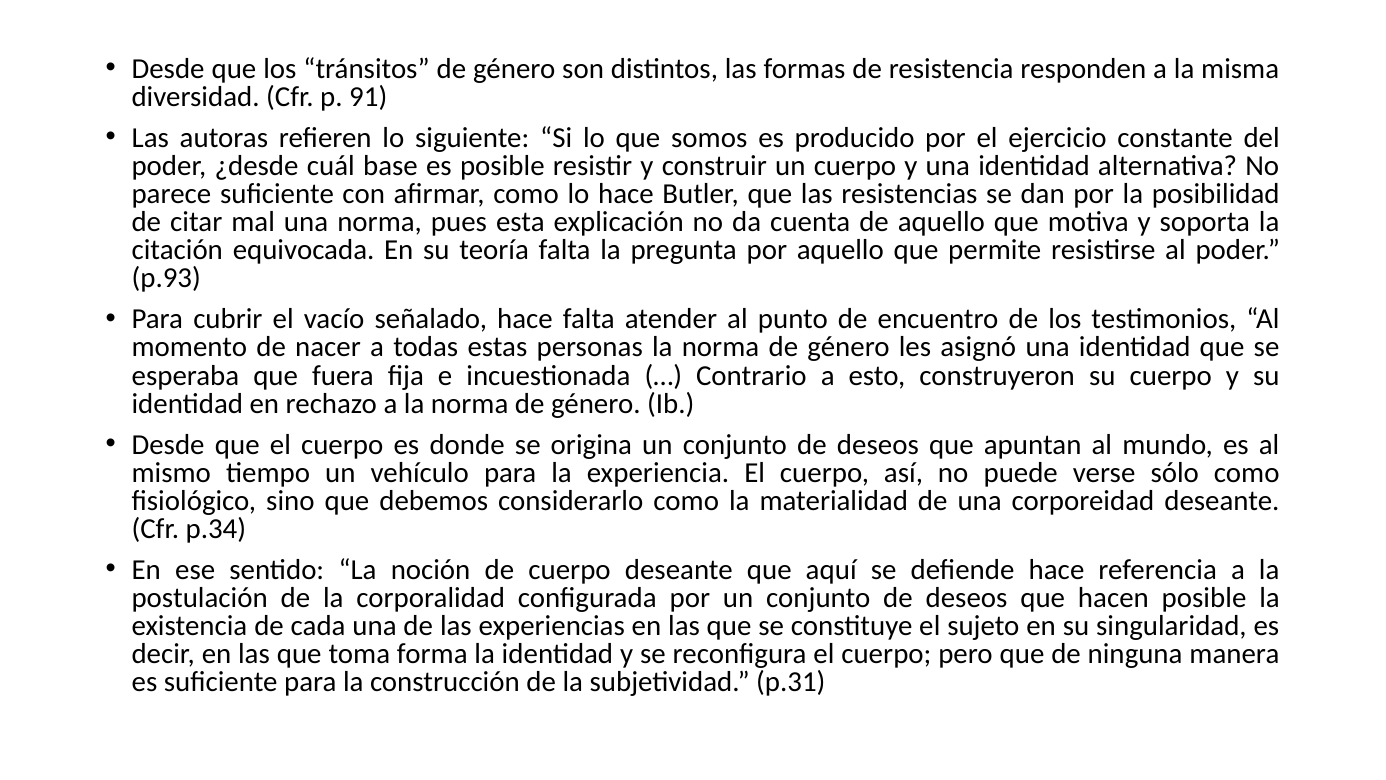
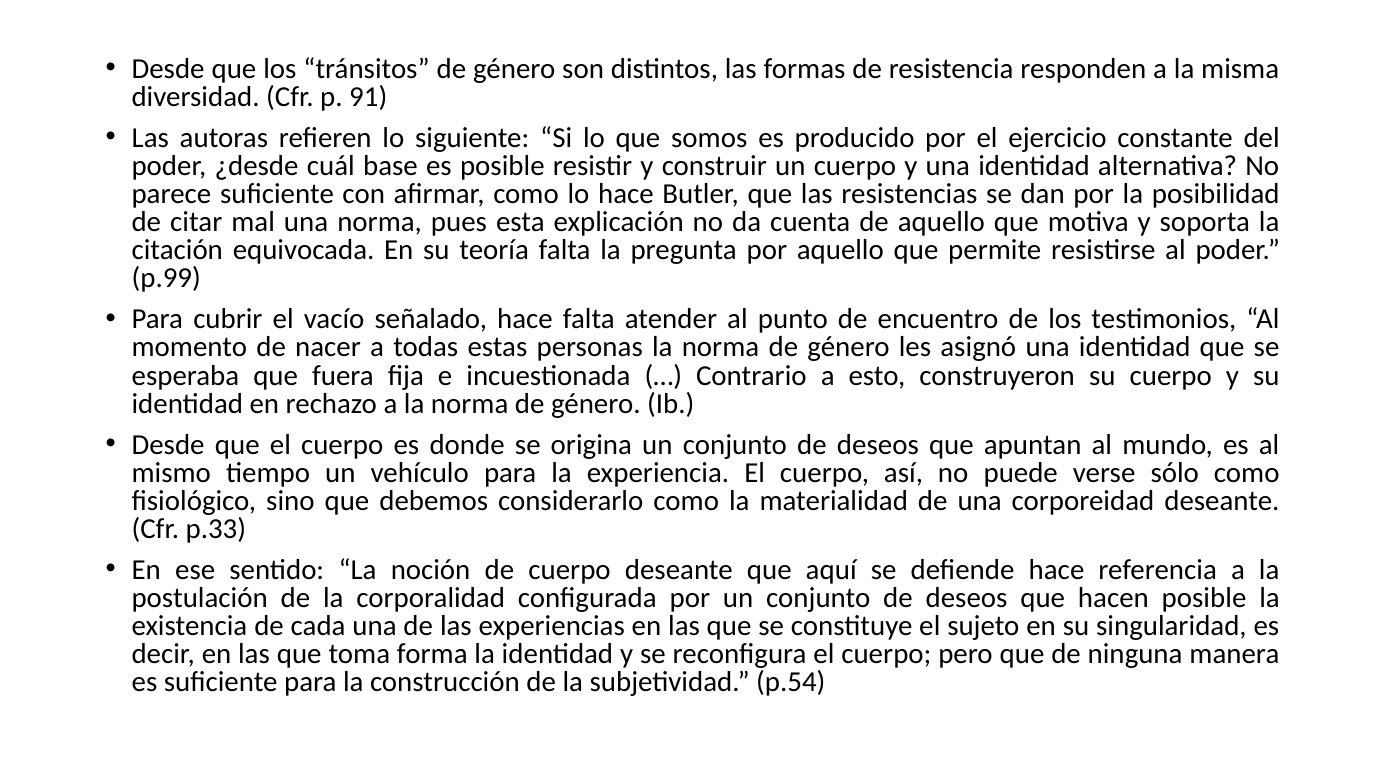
p.93: p.93 -> p.99
p.34: p.34 -> p.33
p.31: p.31 -> p.54
